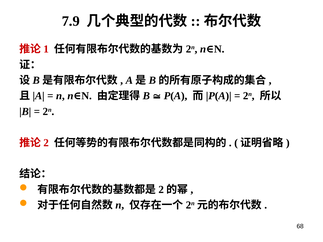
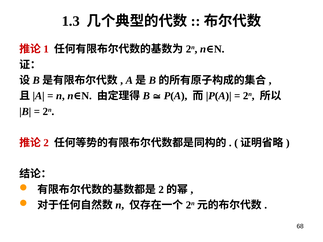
7.9: 7.9 -> 1.3
